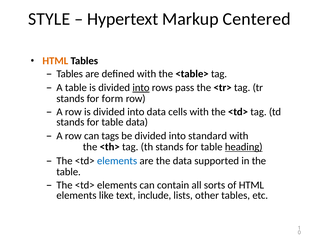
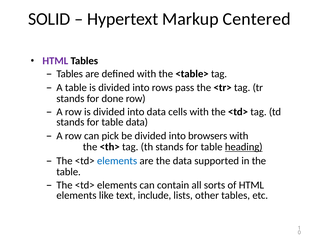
STYLE: STYLE -> SOLID
HTML at (55, 61) colour: orange -> purple
into at (141, 88) underline: present -> none
form: form -> done
tags: tags -> pick
standard: standard -> browsers
